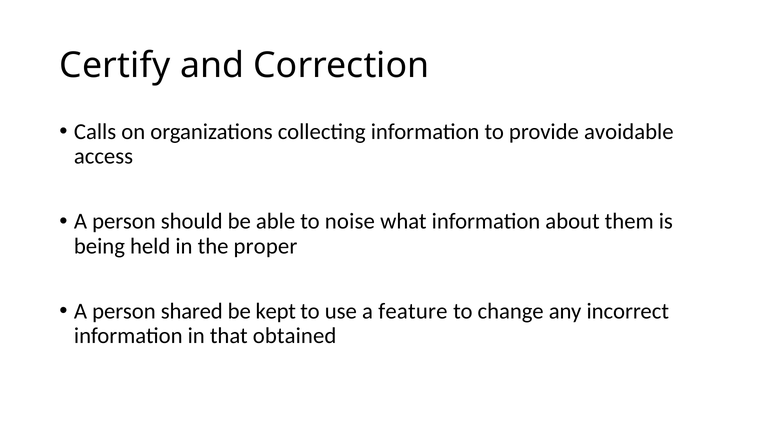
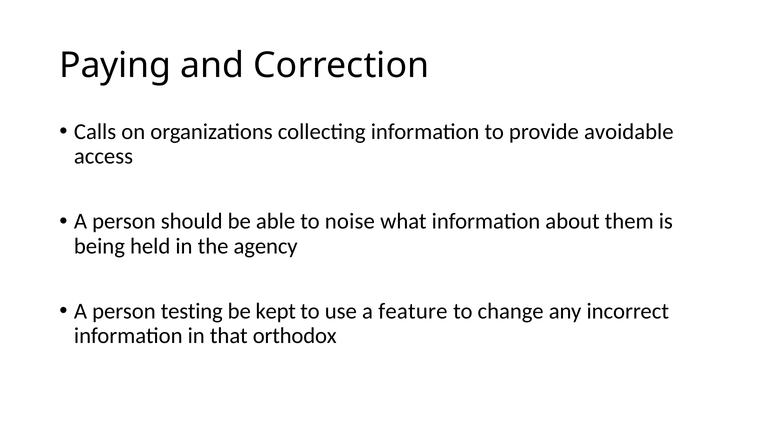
Certify: Certify -> Paying
proper: proper -> agency
shared: shared -> testing
obtained: obtained -> orthodox
